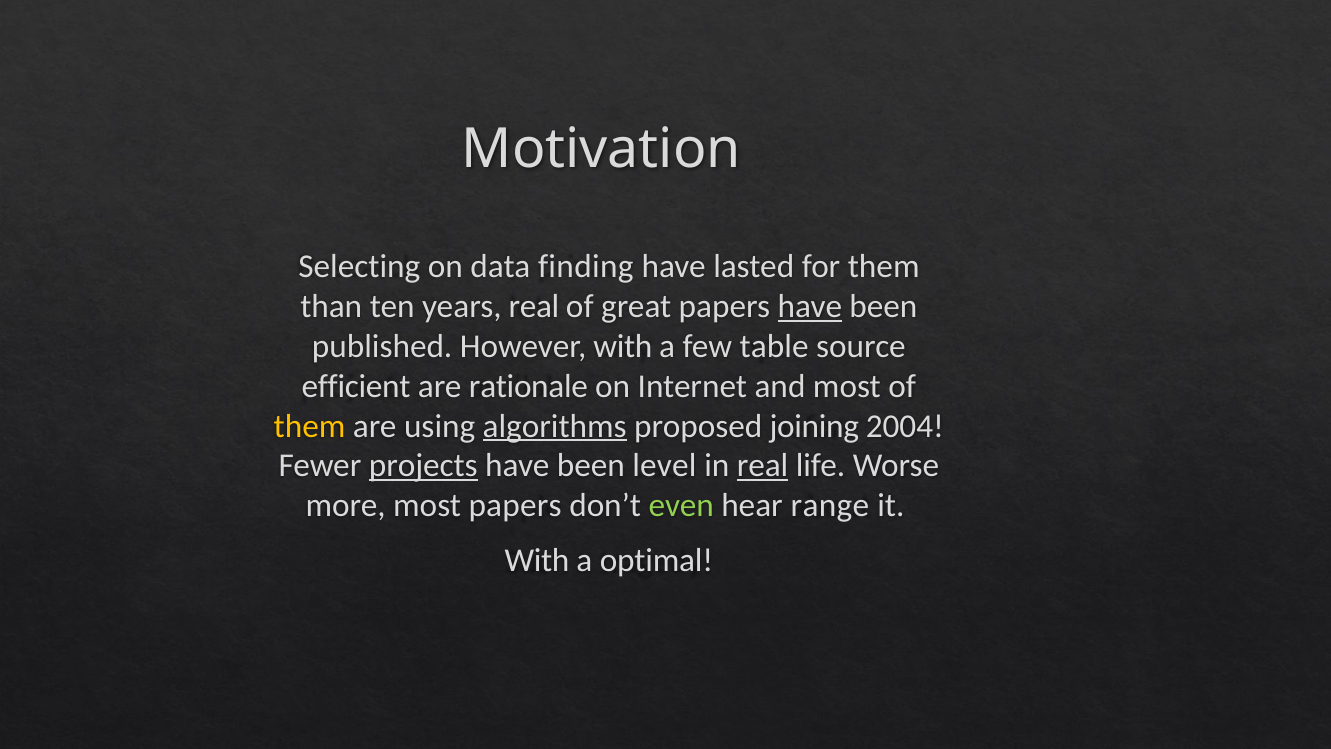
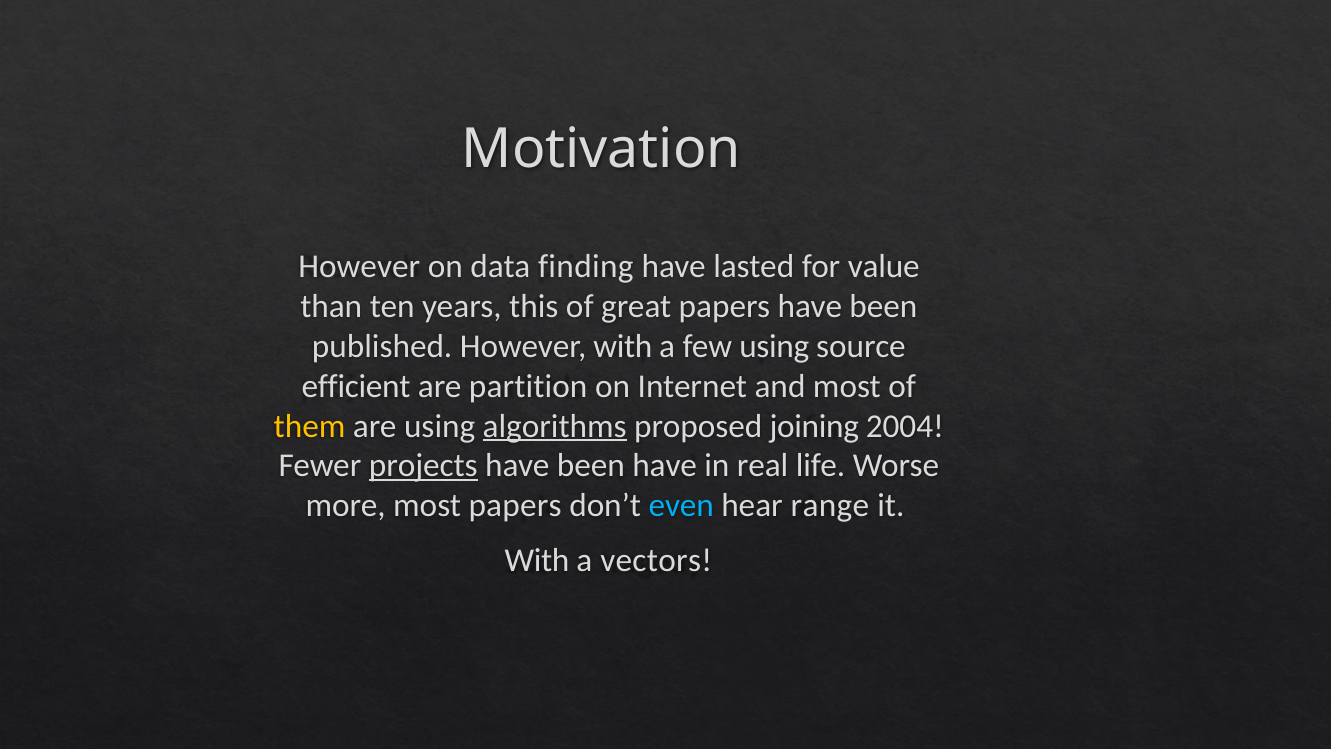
Selecting at (359, 266): Selecting -> However
for them: them -> value
years real: real -> this
have at (810, 306) underline: present -> none
few table: table -> using
rationale: rationale -> partition
been level: level -> have
real at (763, 466) underline: present -> none
even colour: light green -> light blue
optimal: optimal -> vectors
